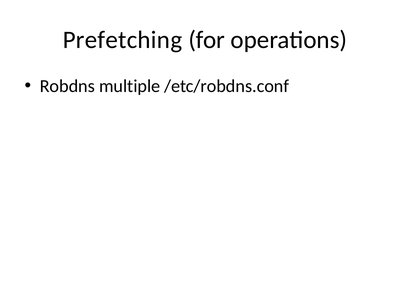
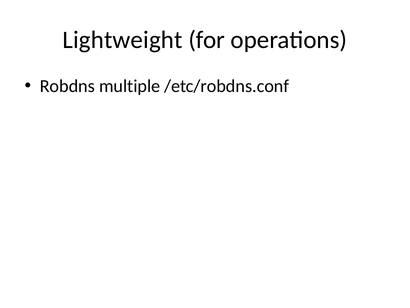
Prefetching: Prefetching -> Lightweight
